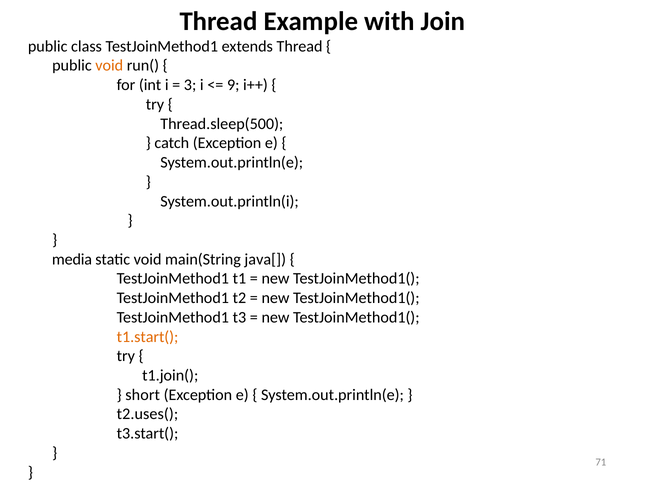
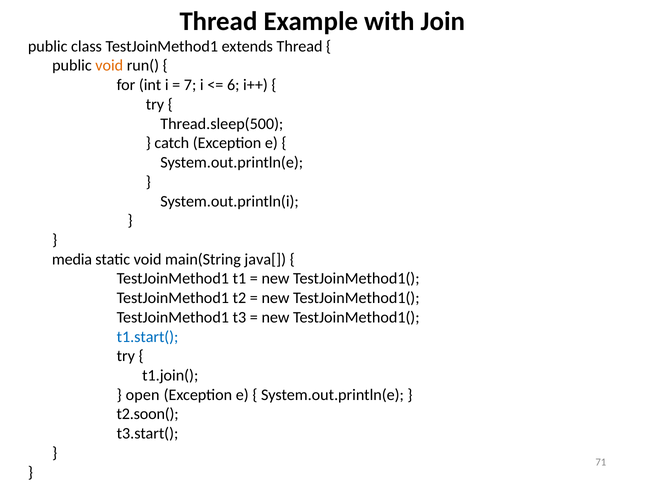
3: 3 -> 7
9: 9 -> 6
t1.start( colour: orange -> blue
short: short -> open
t2.uses(: t2.uses( -> t2.soon(
